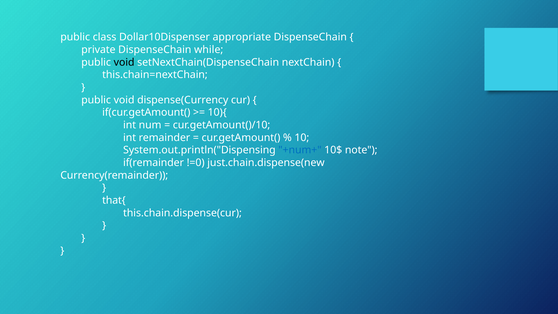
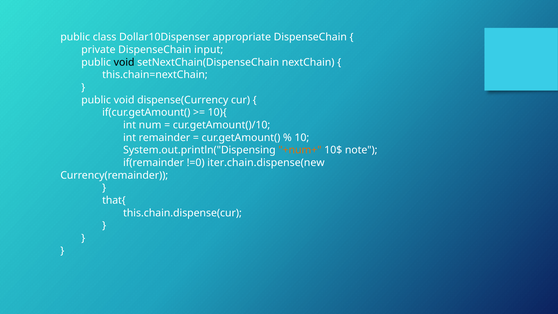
while: while -> input
+num+ colour: blue -> orange
just.chain.dispense(new: just.chain.dispense(new -> iter.chain.dispense(new
